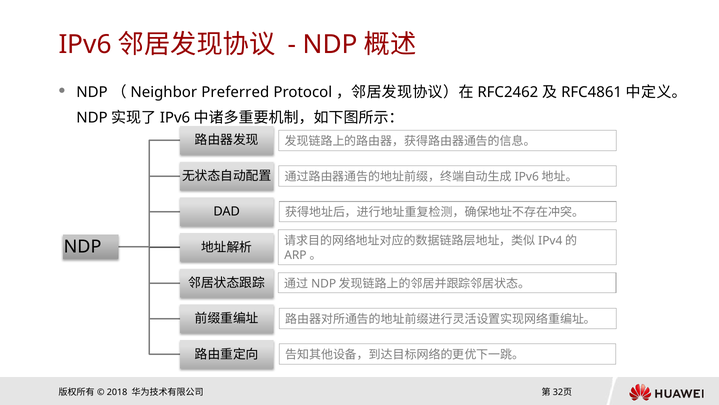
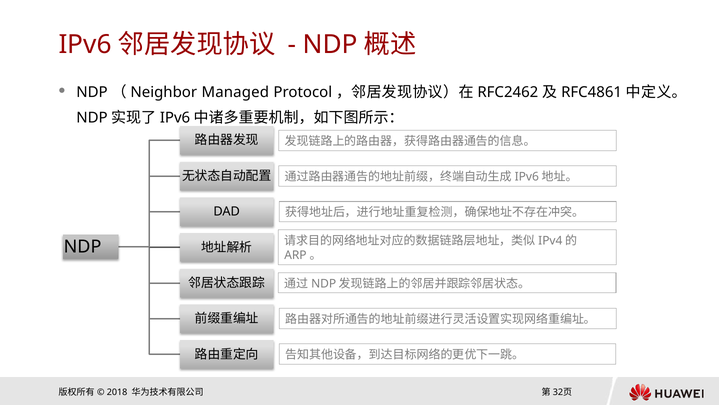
Preferred: Preferred -> Managed
